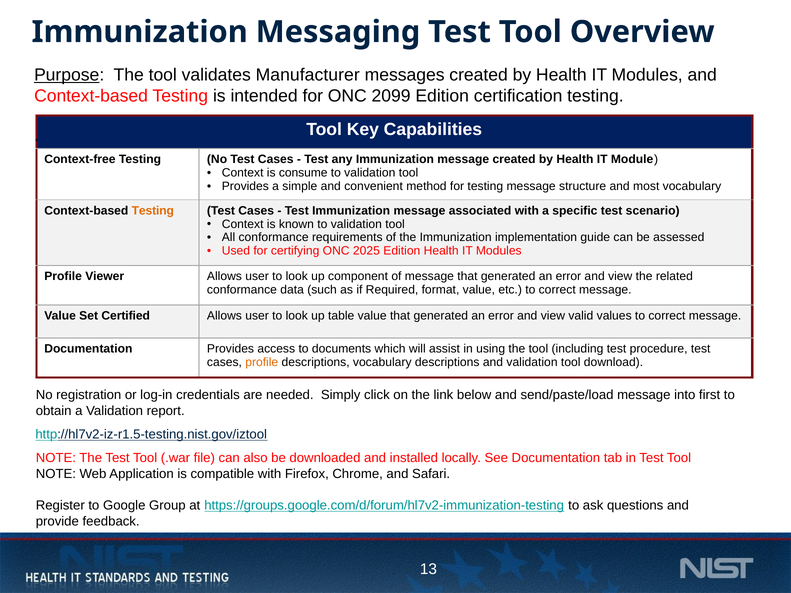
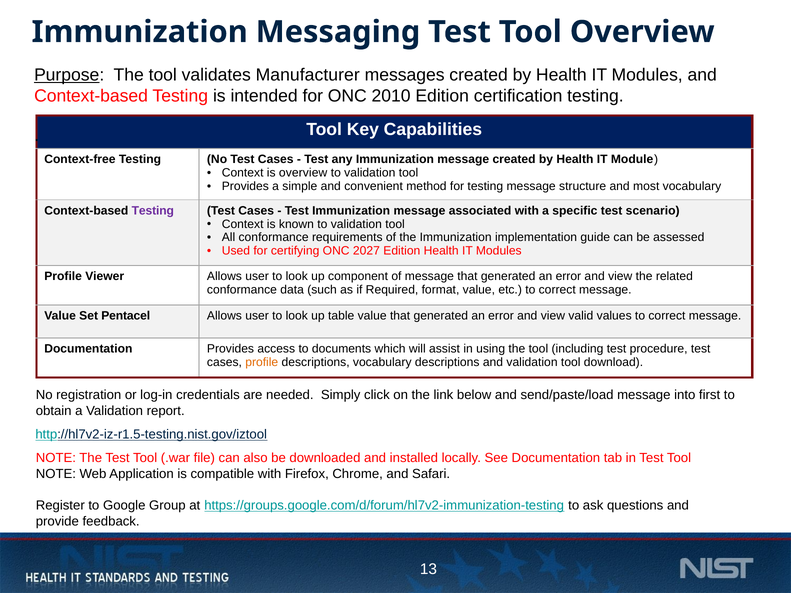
2099: 2099 -> 2010
is consume: consume -> overview
Testing at (153, 211) colour: orange -> purple
2025: 2025 -> 2027
Certified: Certified -> Pentacel
